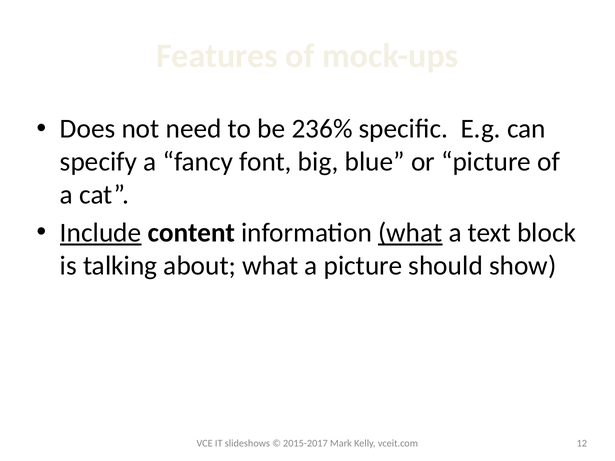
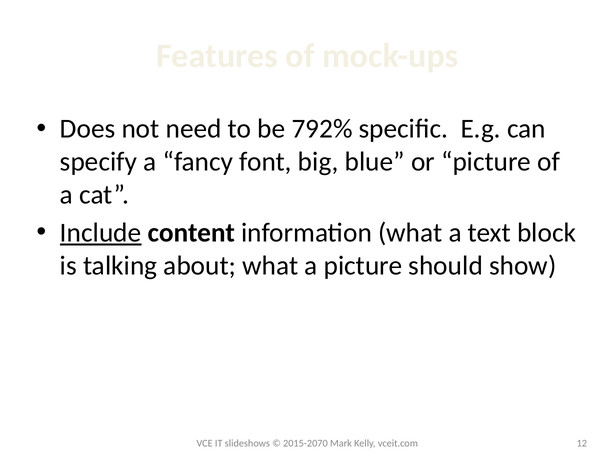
236%: 236% -> 792%
what at (410, 233) underline: present -> none
2015-2017: 2015-2017 -> 2015-2070
